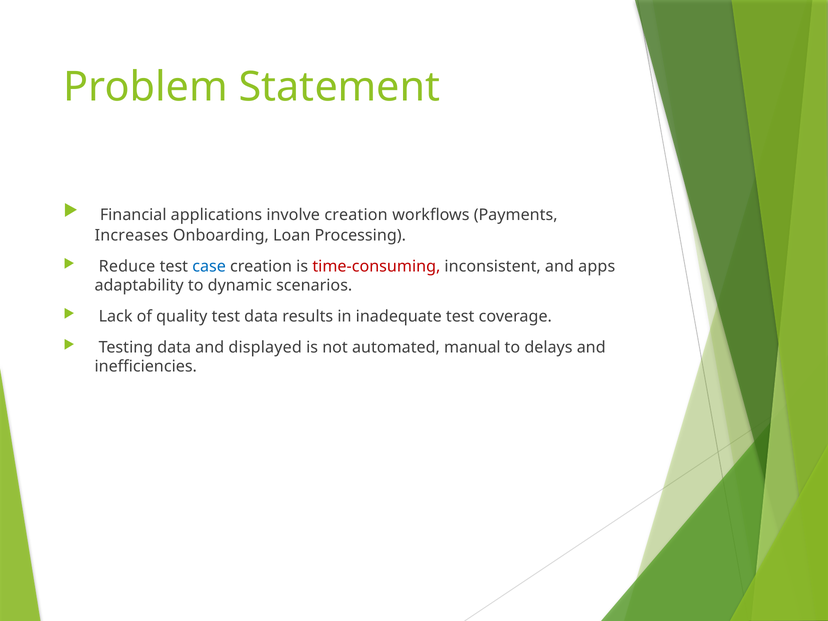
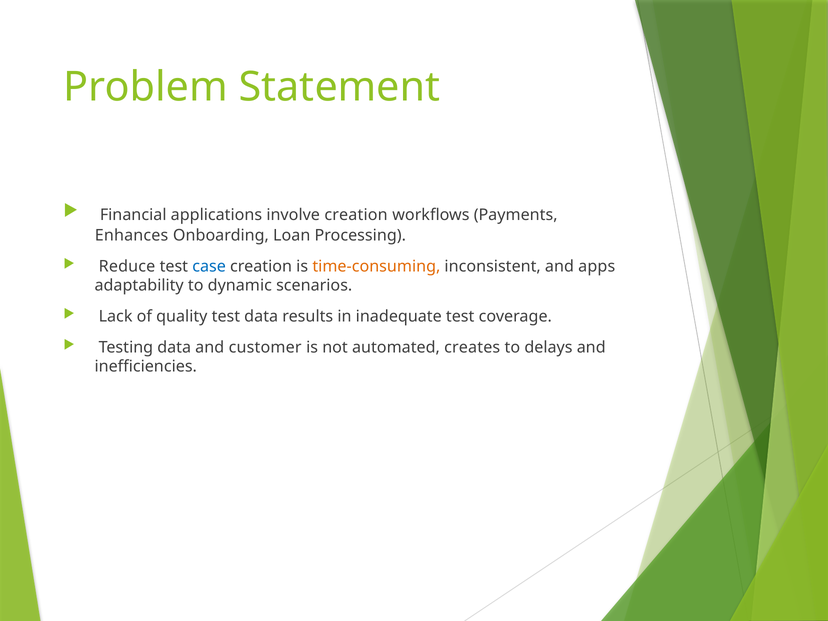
Increases: Increases -> Enhances
time-consuming colour: red -> orange
displayed: displayed -> customer
manual: manual -> creates
